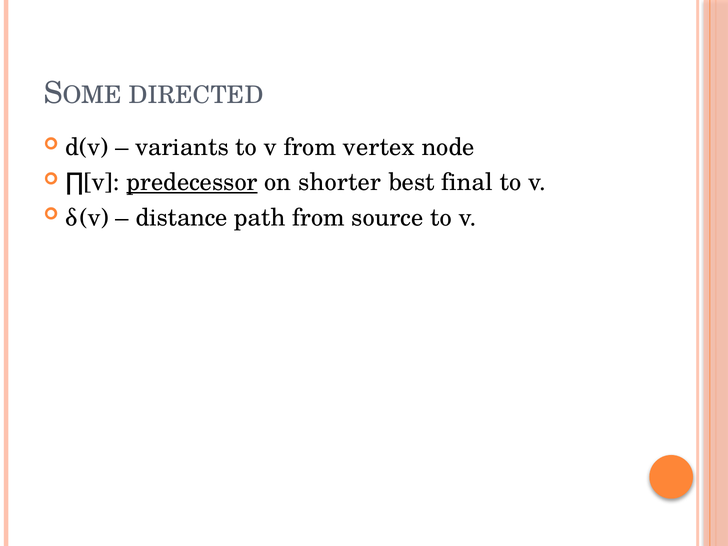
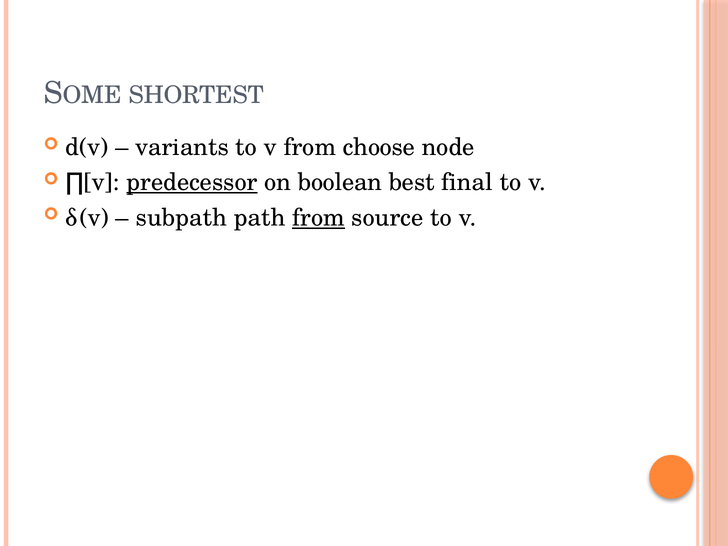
DIRECTED: DIRECTED -> SHORTEST
vertex: vertex -> choose
shorter: shorter -> boolean
distance: distance -> subpath
from at (318, 218) underline: none -> present
